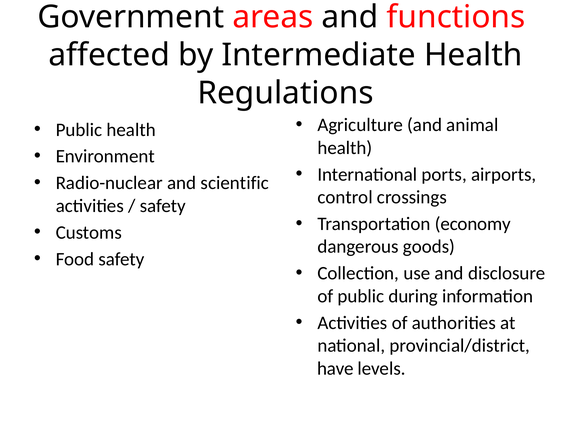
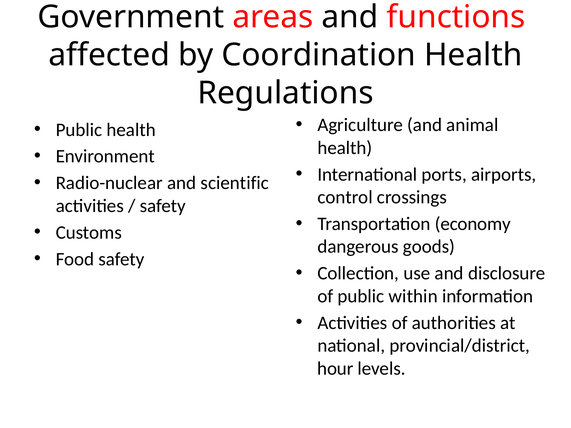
Intermediate: Intermediate -> Coordination
during: during -> within
have: have -> hour
